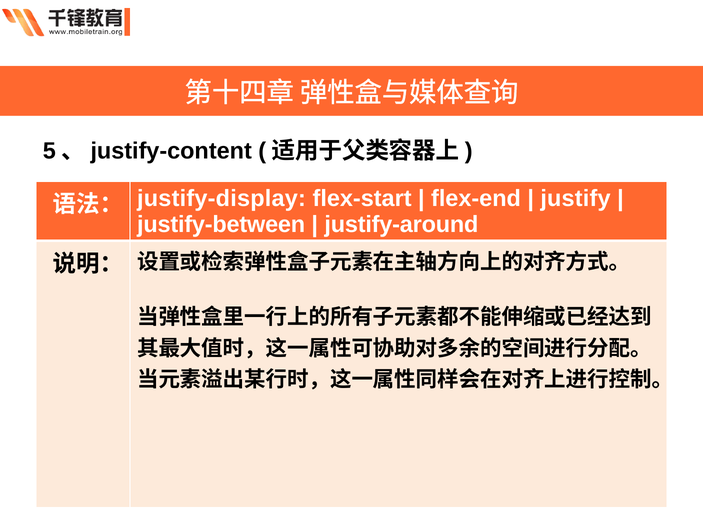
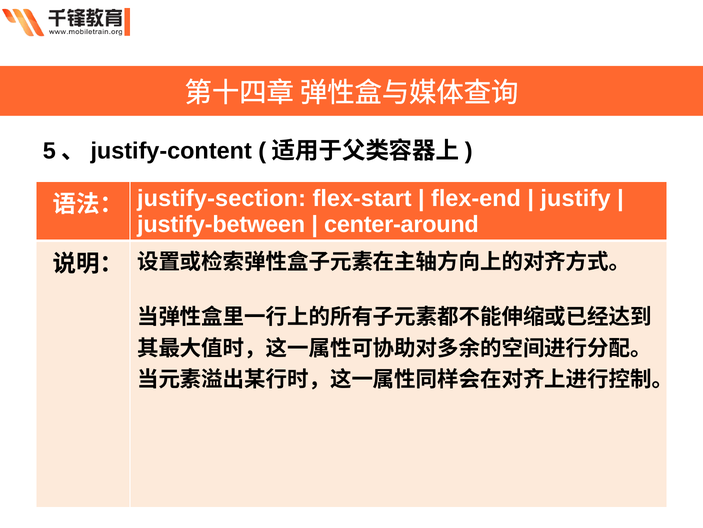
justify-display: justify-display -> justify-section
justify-around: justify-around -> center-around
